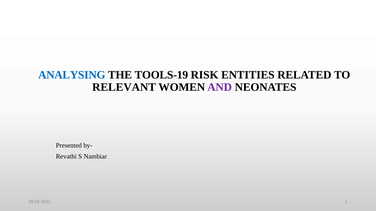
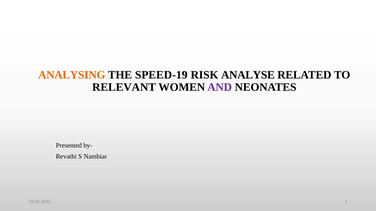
ANALYSING colour: blue -> orange
TOOLS-19: TOOLS-19 -> SPEED-19
ENTITIES: ENTITIES -> ANALYSE
